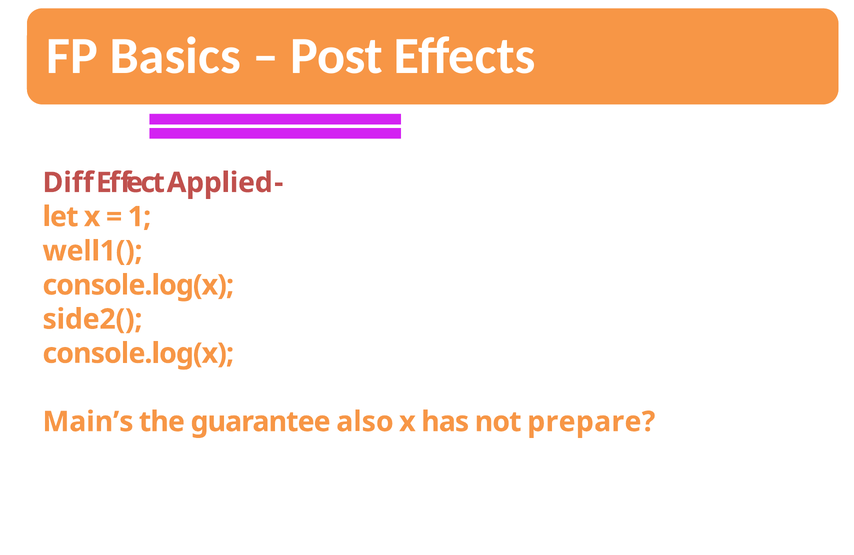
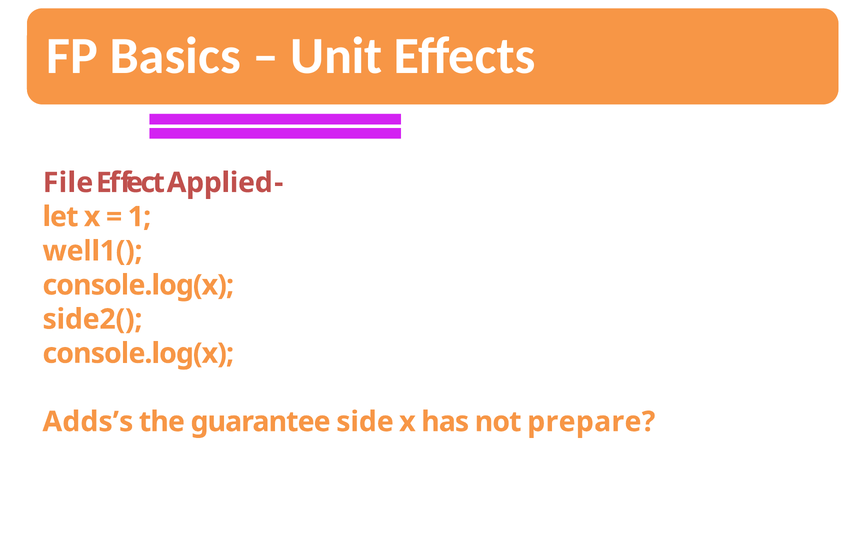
Post: Post -> Unit
Diff: Diff -> File
Main’s: Main’s -> Adds’s
also: also -> side
